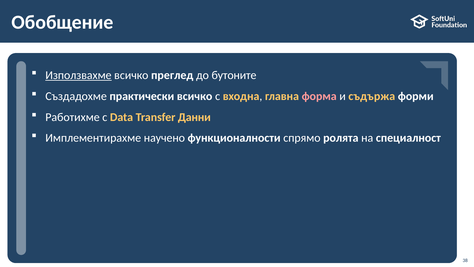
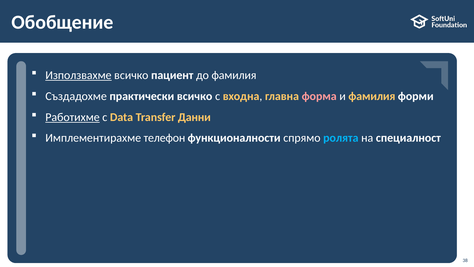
преглед: преглед -> пациент
до бутоните: бутоните -> фамилия
и съдържа: съдържа -> фамилия
Работихме underline: none -> present
научено: научено -> телефон
ролята colour: white -> light blue
